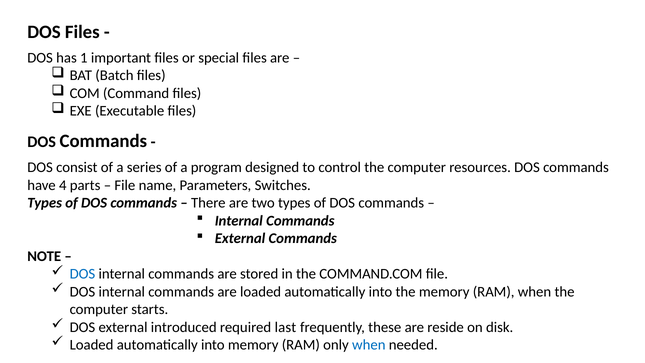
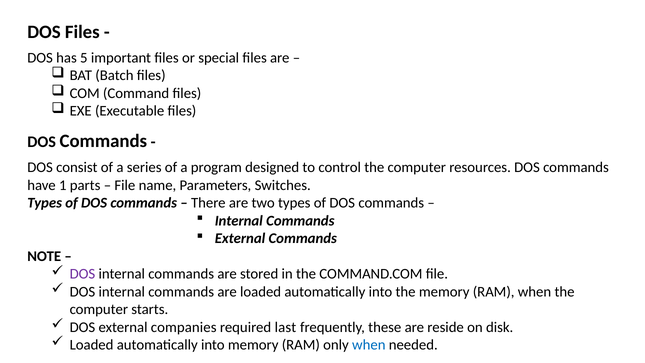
1: 1 -> 5
4: 4 -> 1
DOS at (82, 274) colour: blue -> purple
introduced: introduced -> companies
